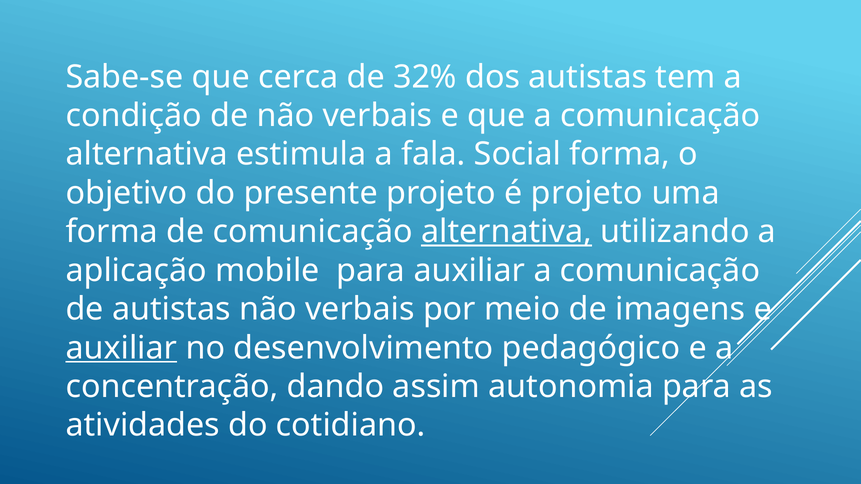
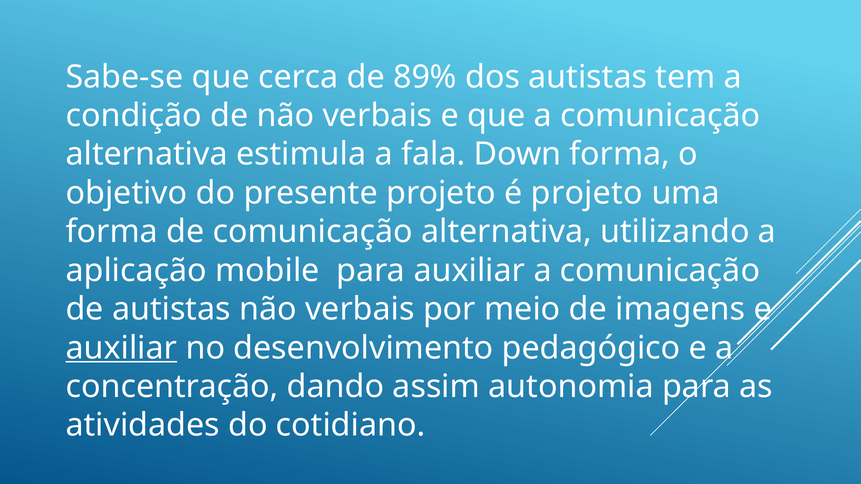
32%: 32% -> 89%
Social: Social -> Down
alternativa at (507, 232) underline: present -> none
